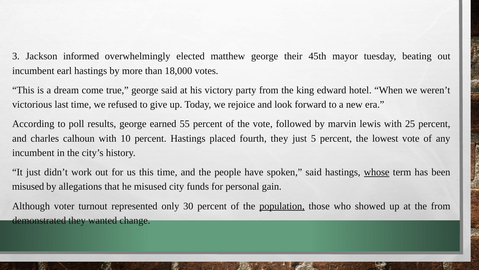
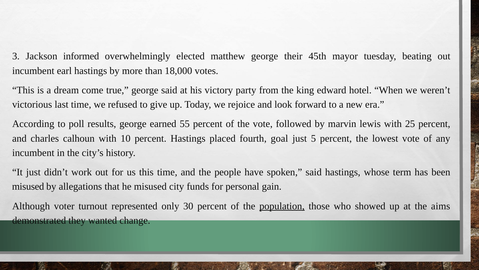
fourth they: they -> goal
whose underline: present -> none
the from: from -> aims
